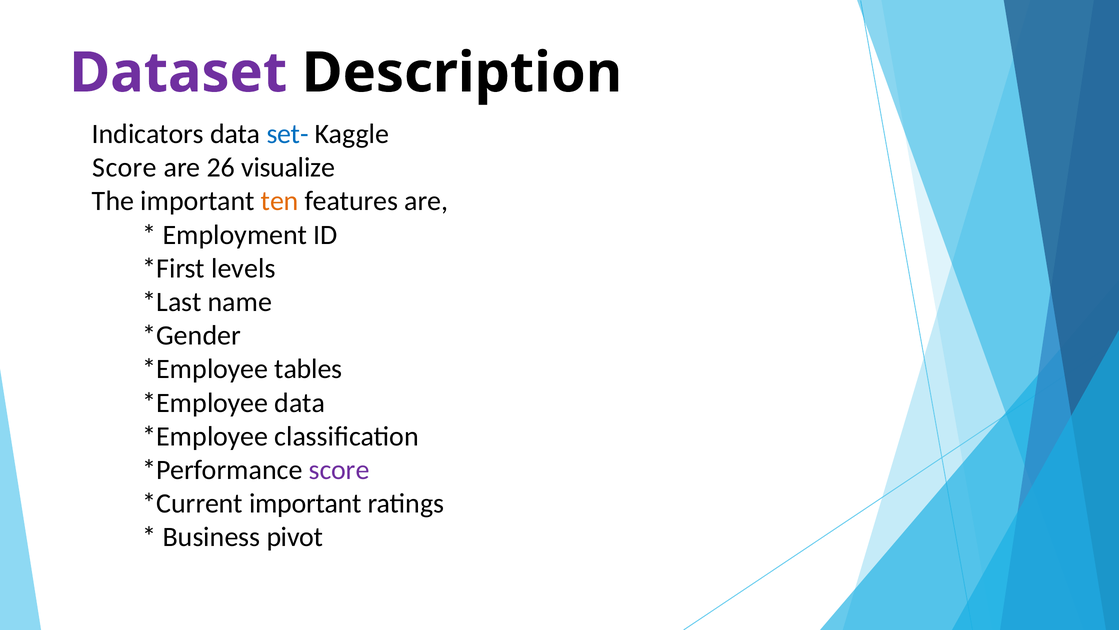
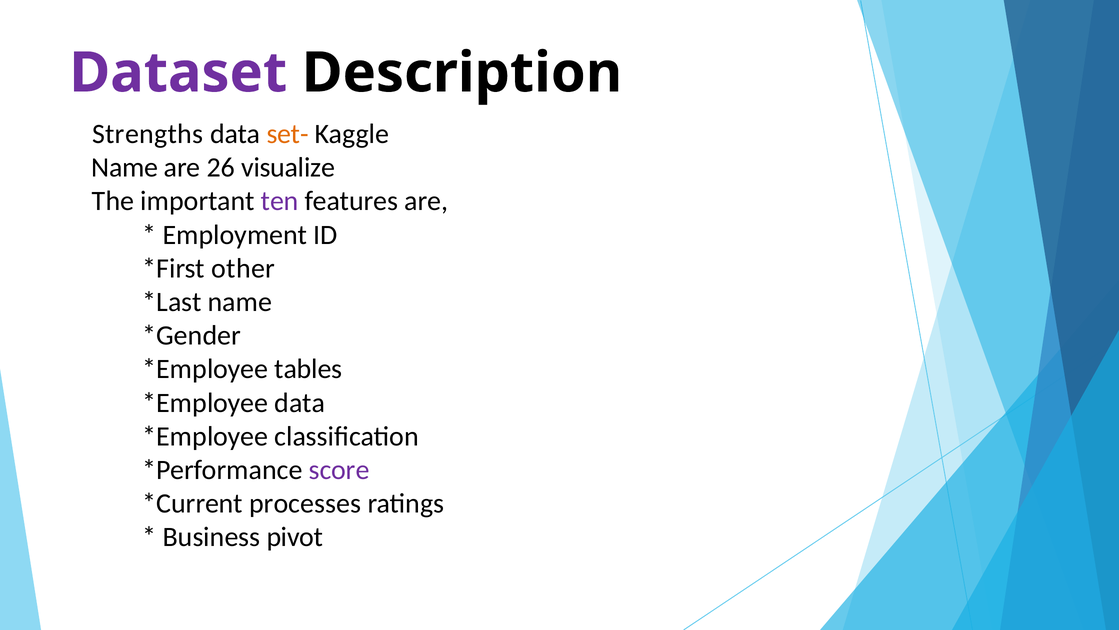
Indicators: Indicators -> Strengths
set- colour: blue -> orange
Score at (125, 168): Score -> Name
ten colour: orange -> purple
levels: levels -> other
important at (305, 503): important -> processes
